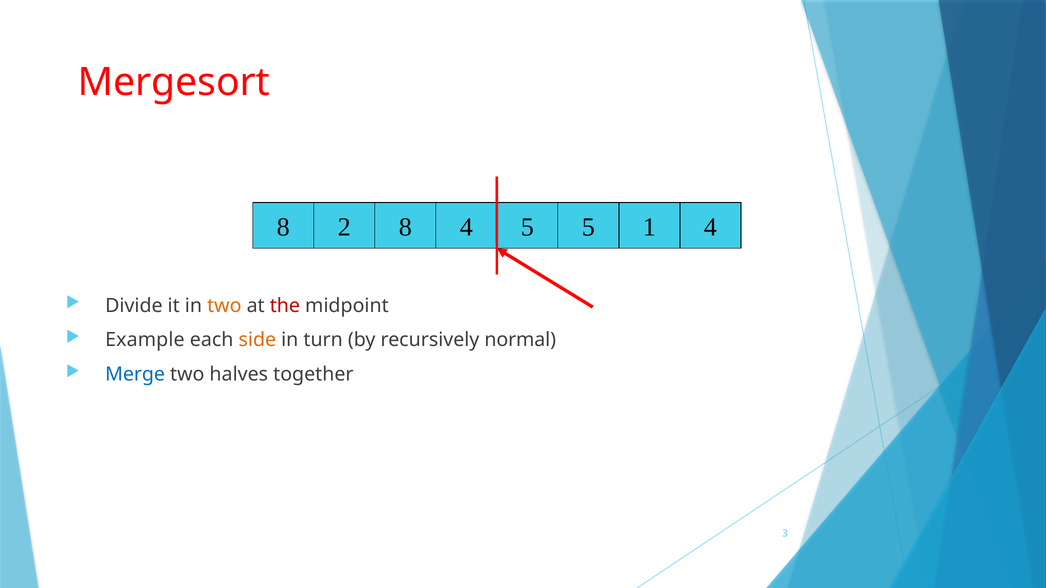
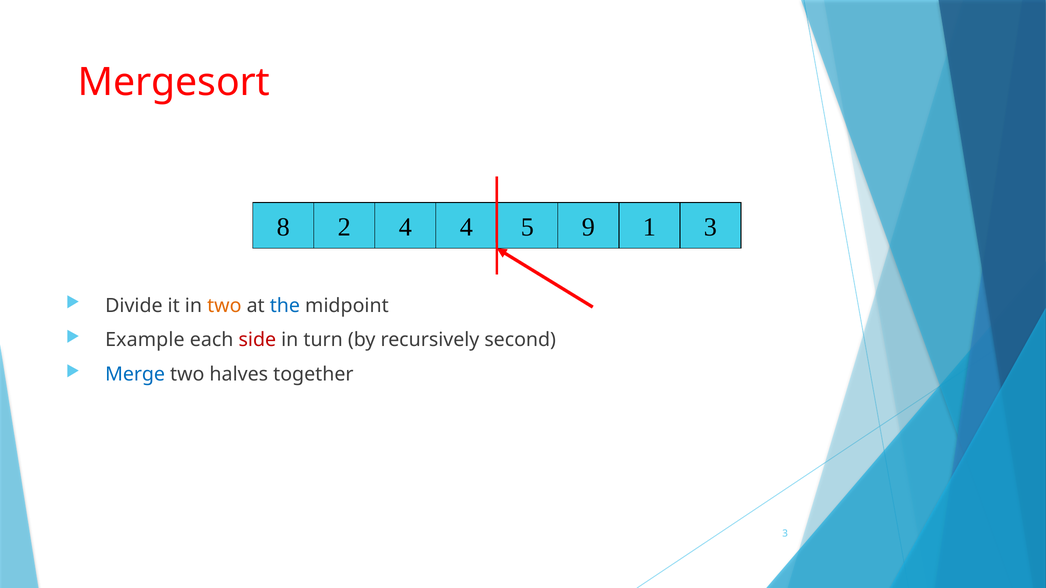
2 8: 8 -> 4
5 5: 5 -> 9
1 4: 4 -> 3
the colour: red -> blue
side colour: orange -> red
normal: normal -> second
